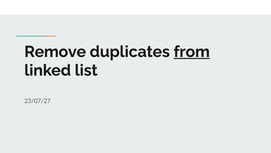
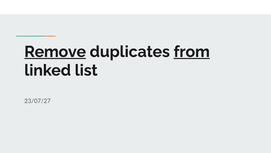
Remove underline: none -> present
